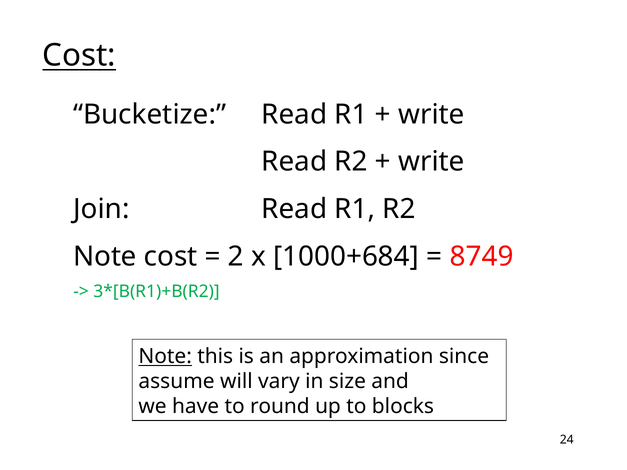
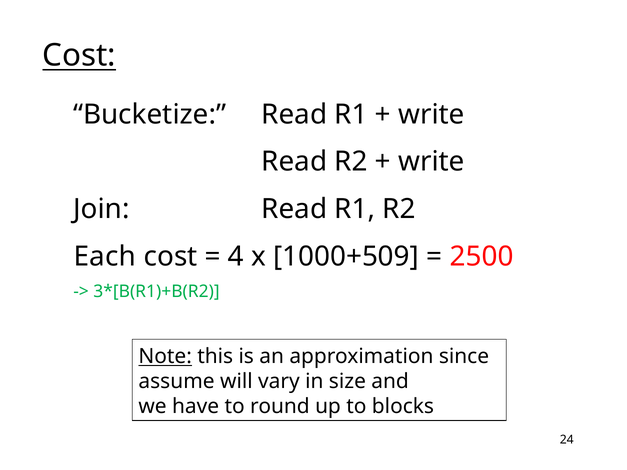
Note at (105, 257): Note -> Each
2: 2 -> 4
1000+684: 1000+684 -> 1000+509
8749: 8749 -> 2500
